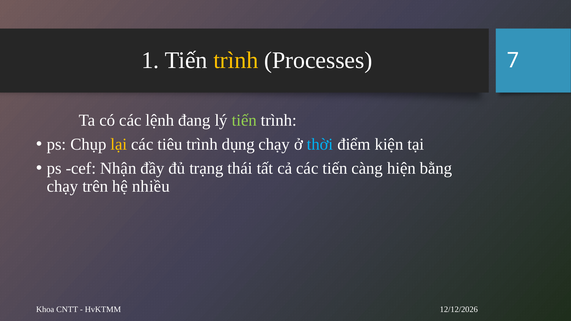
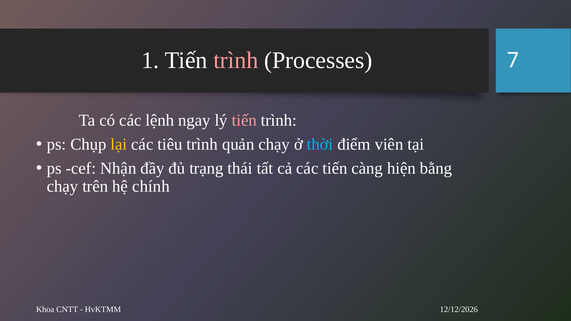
trình at (236, 60) colour: yellow -> pink
đang: đang -> ngay
tiến at (244, 120) colour: light green -> pink
dụng: dụng -> quản
kiện: kiện -> viên
nhiều: nhiều -> chính
